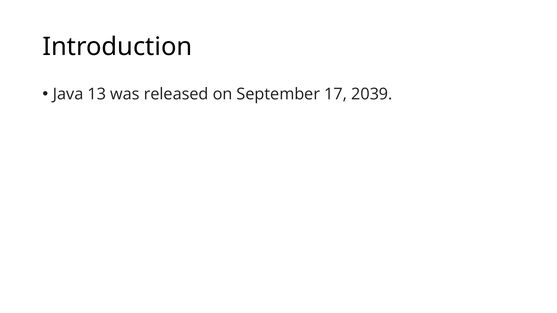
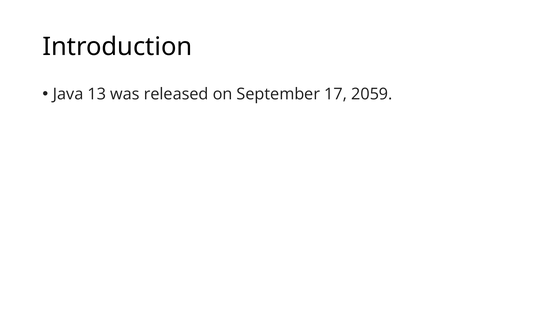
2039: 2039 -> 2059
